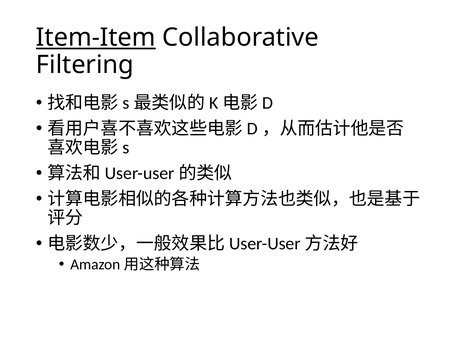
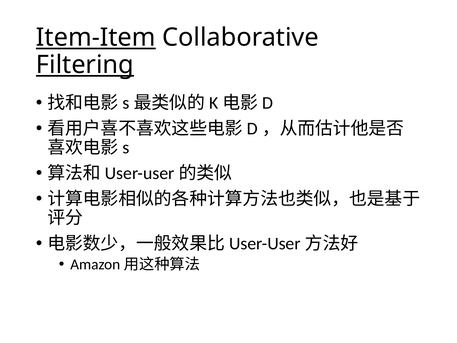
Filtering underline: none -> present
